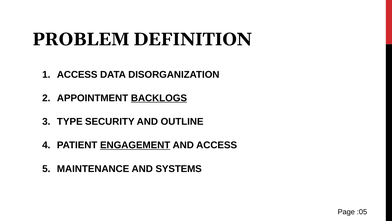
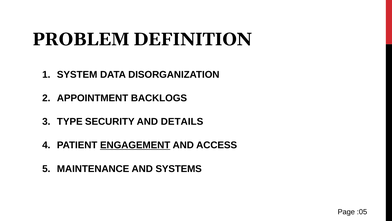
ACCESS at (77, 74): ACCESS -> SYSTEM
BACKLOGS underline: present -> none
OUTLINE: OUTLINE -> DETAILS
